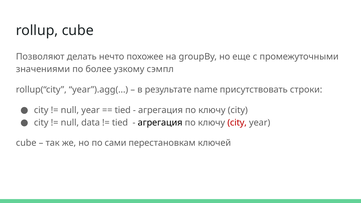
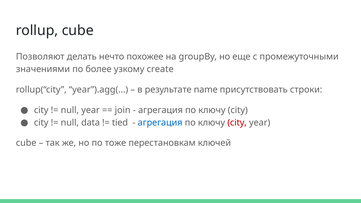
сэмпл: сэмпл -> create
tied at (123, 110): tied -> join
агрегация at (160, 123) colour: black -> blue
сами: сами -> тоже
